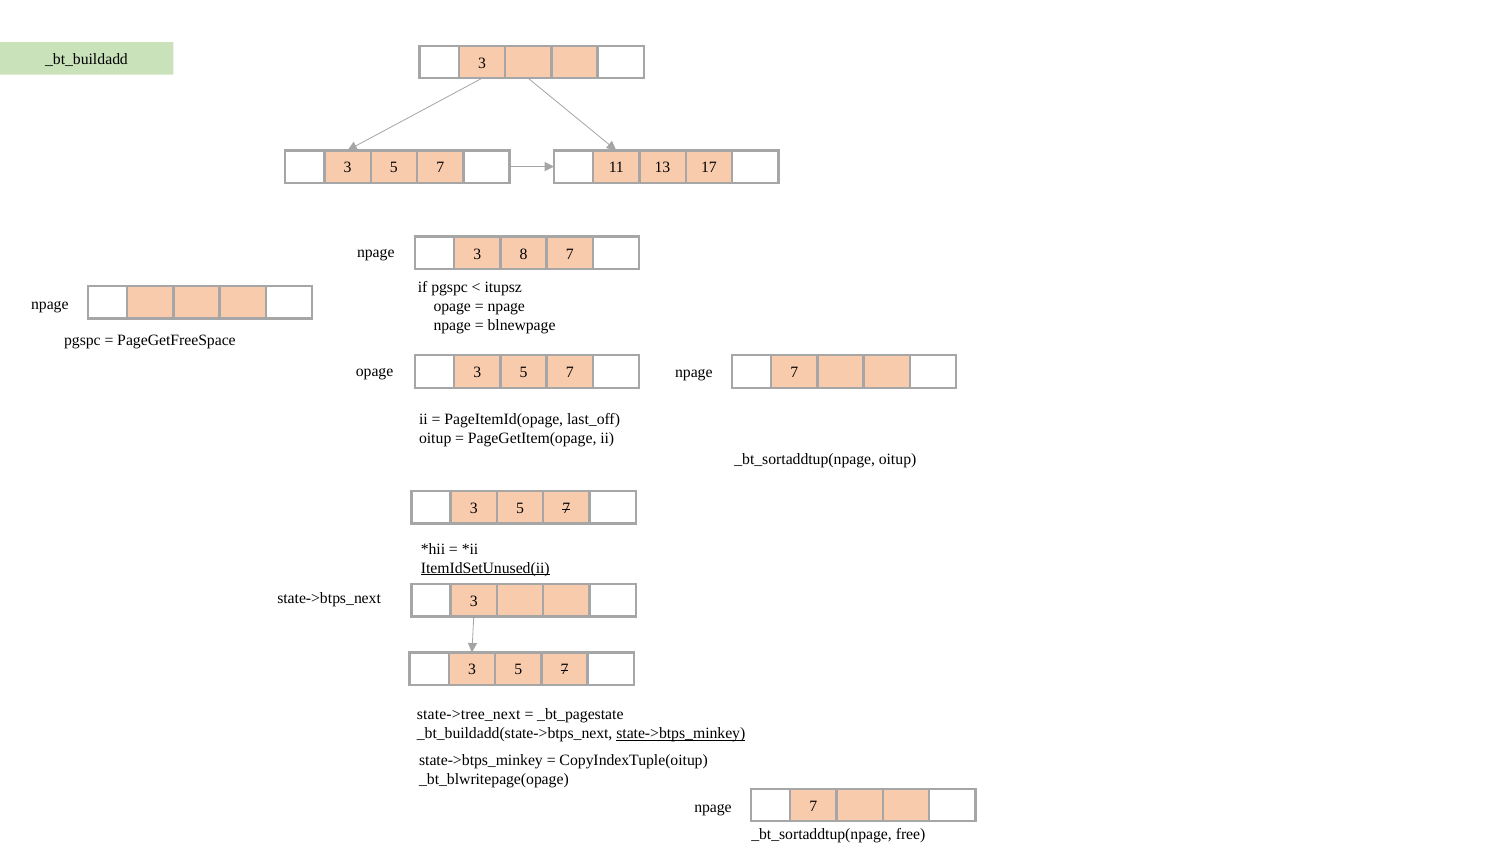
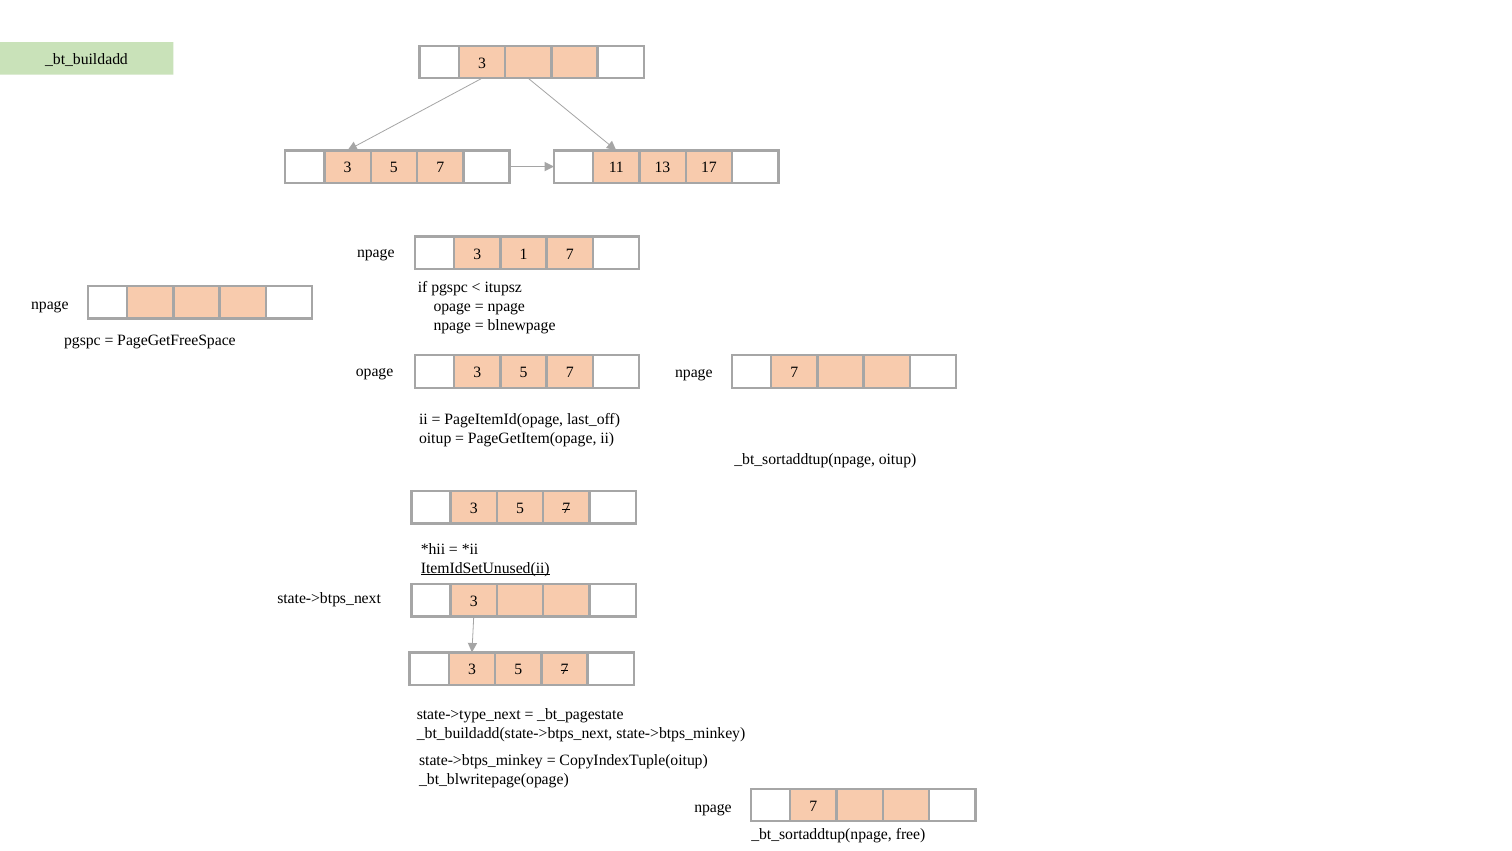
8: 8 -> 1
state->tree_next: state->tree_next -> state->type_next
state->btps_minkey at (681, 733) underline: present -> none
